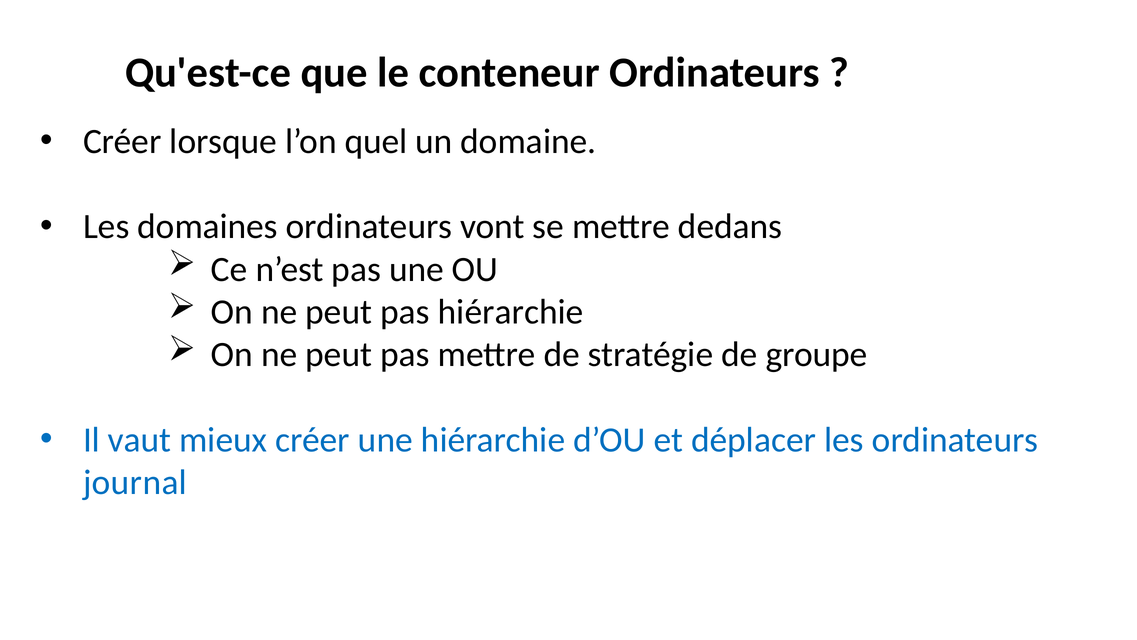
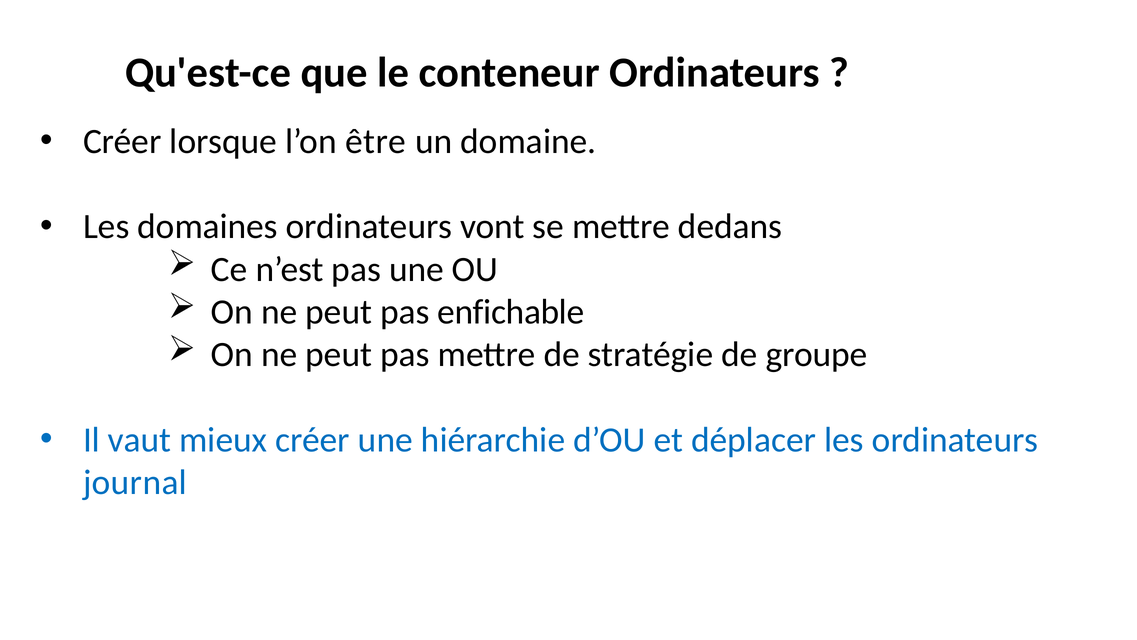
quel: quel -> être
pas hiérarchie: hiérarchie -> enfichable
